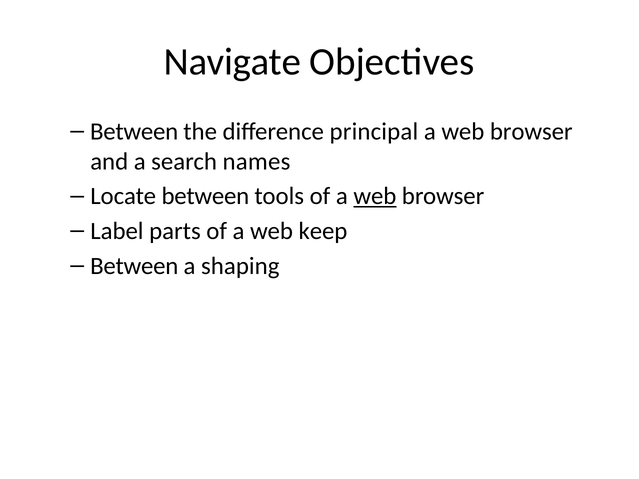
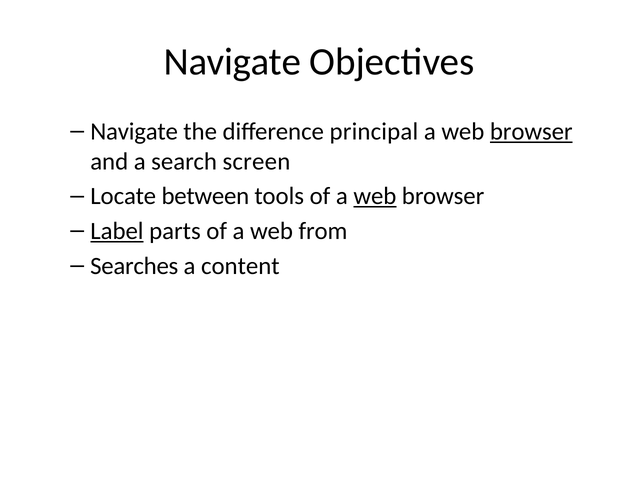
Between at (134, 132): Between -> Navigate
browser at (531, 132) underline: none -> present
names: names -> screen
Label underline: none -> present
keep: keep -> from
Between at (134, 266): Between -> Searches
shaping: shaping -> content
